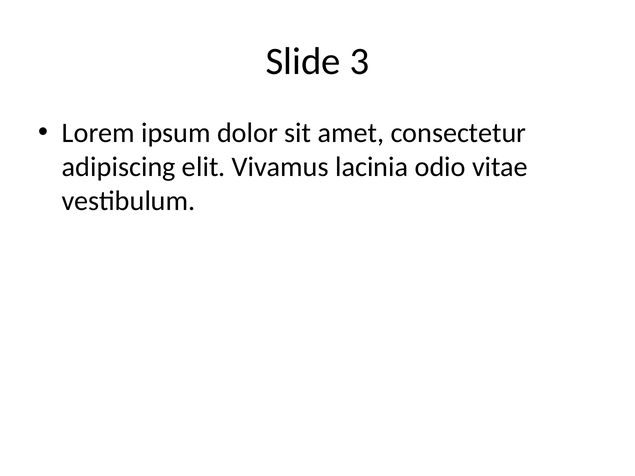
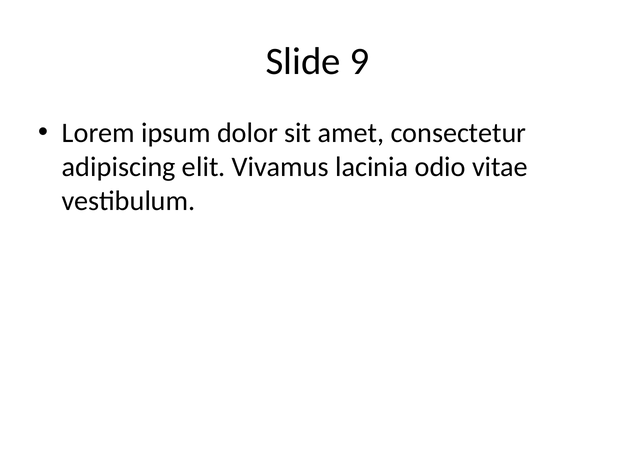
3: 3 -> 9
